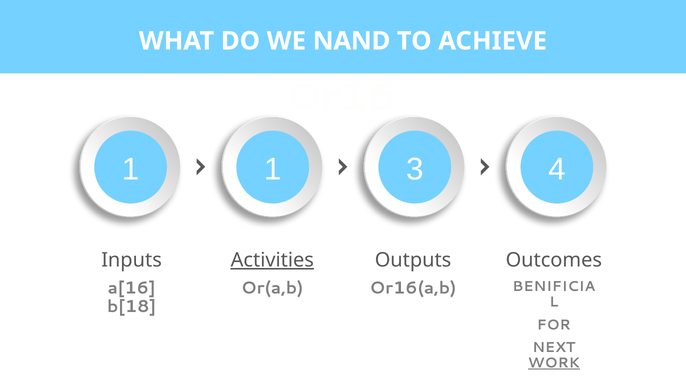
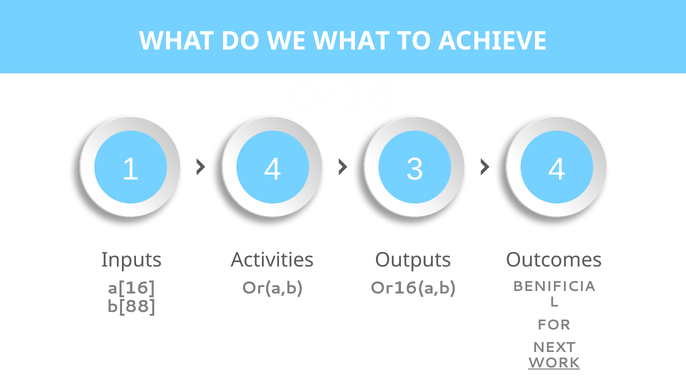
WE NAND: NAND -> WHAT
1 1: 1 -> 4
Activities underline: present -> none
b[18: b[18 -> b[88
